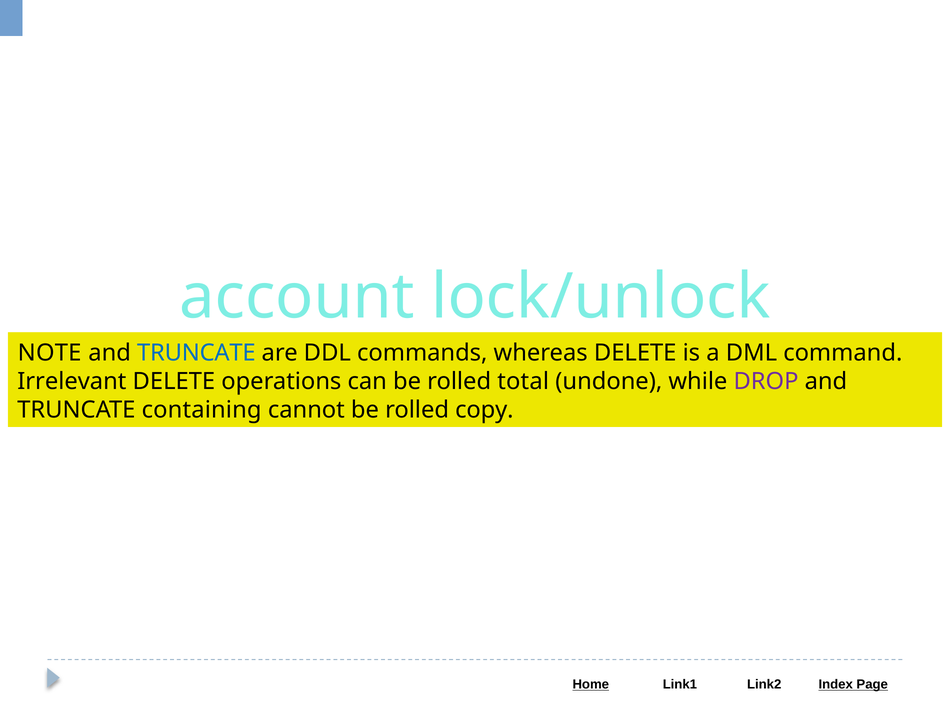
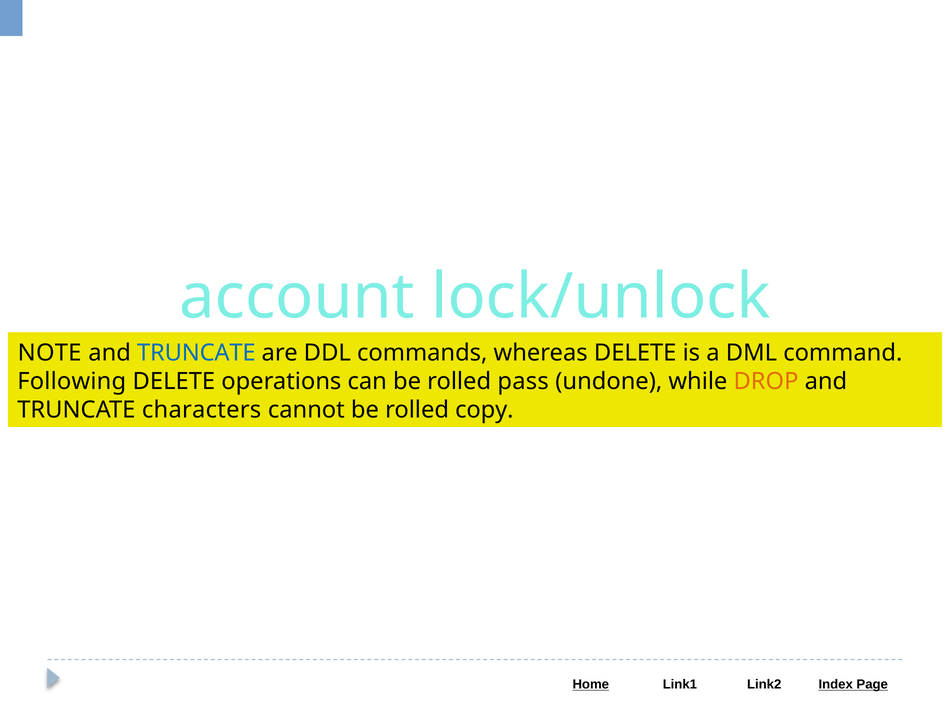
Irrelevant: Irrelevant -> Following
total: total -> pass
DROP colour: purple -> orange
containing: containing -> characters
